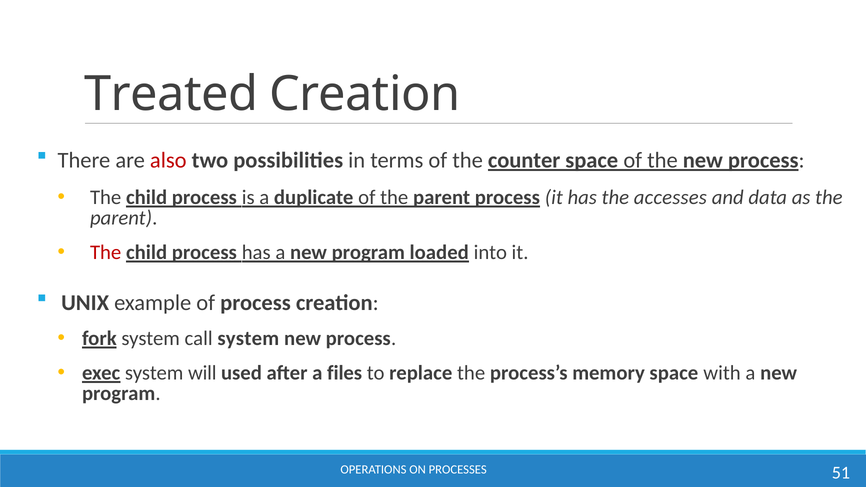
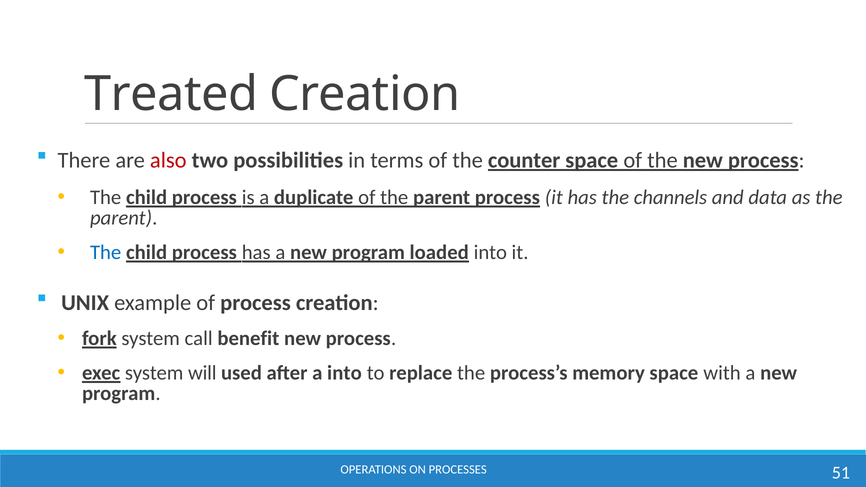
accesses: accesses -> channels
The at (106, 253) colour: red -> blue
call system: system -> benefit
a files: files -> into
